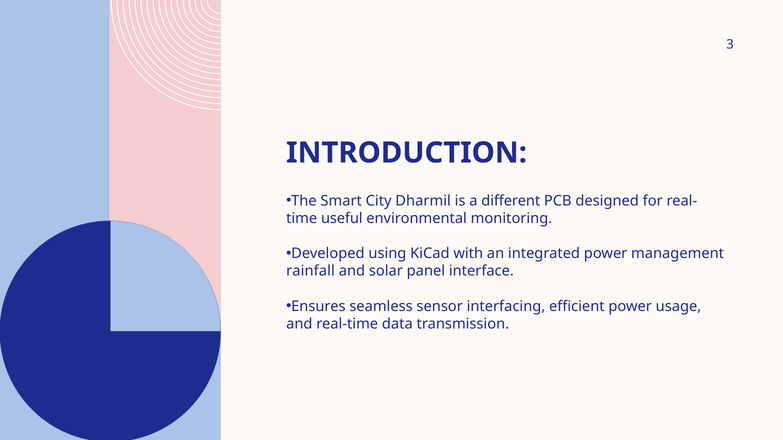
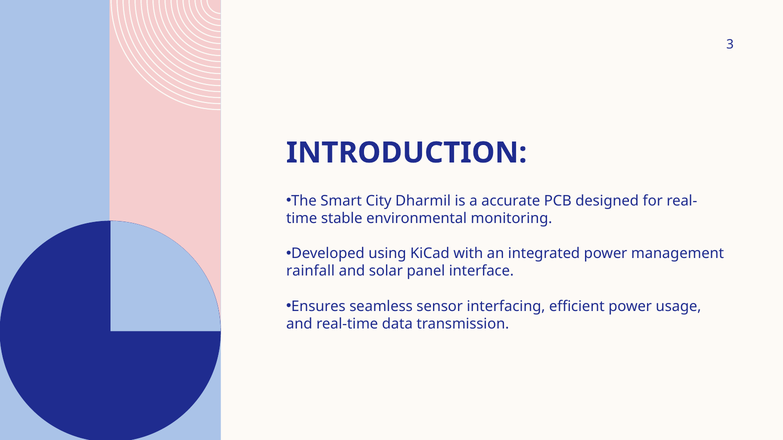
different: different -> accurate
useful: useful -> stable
